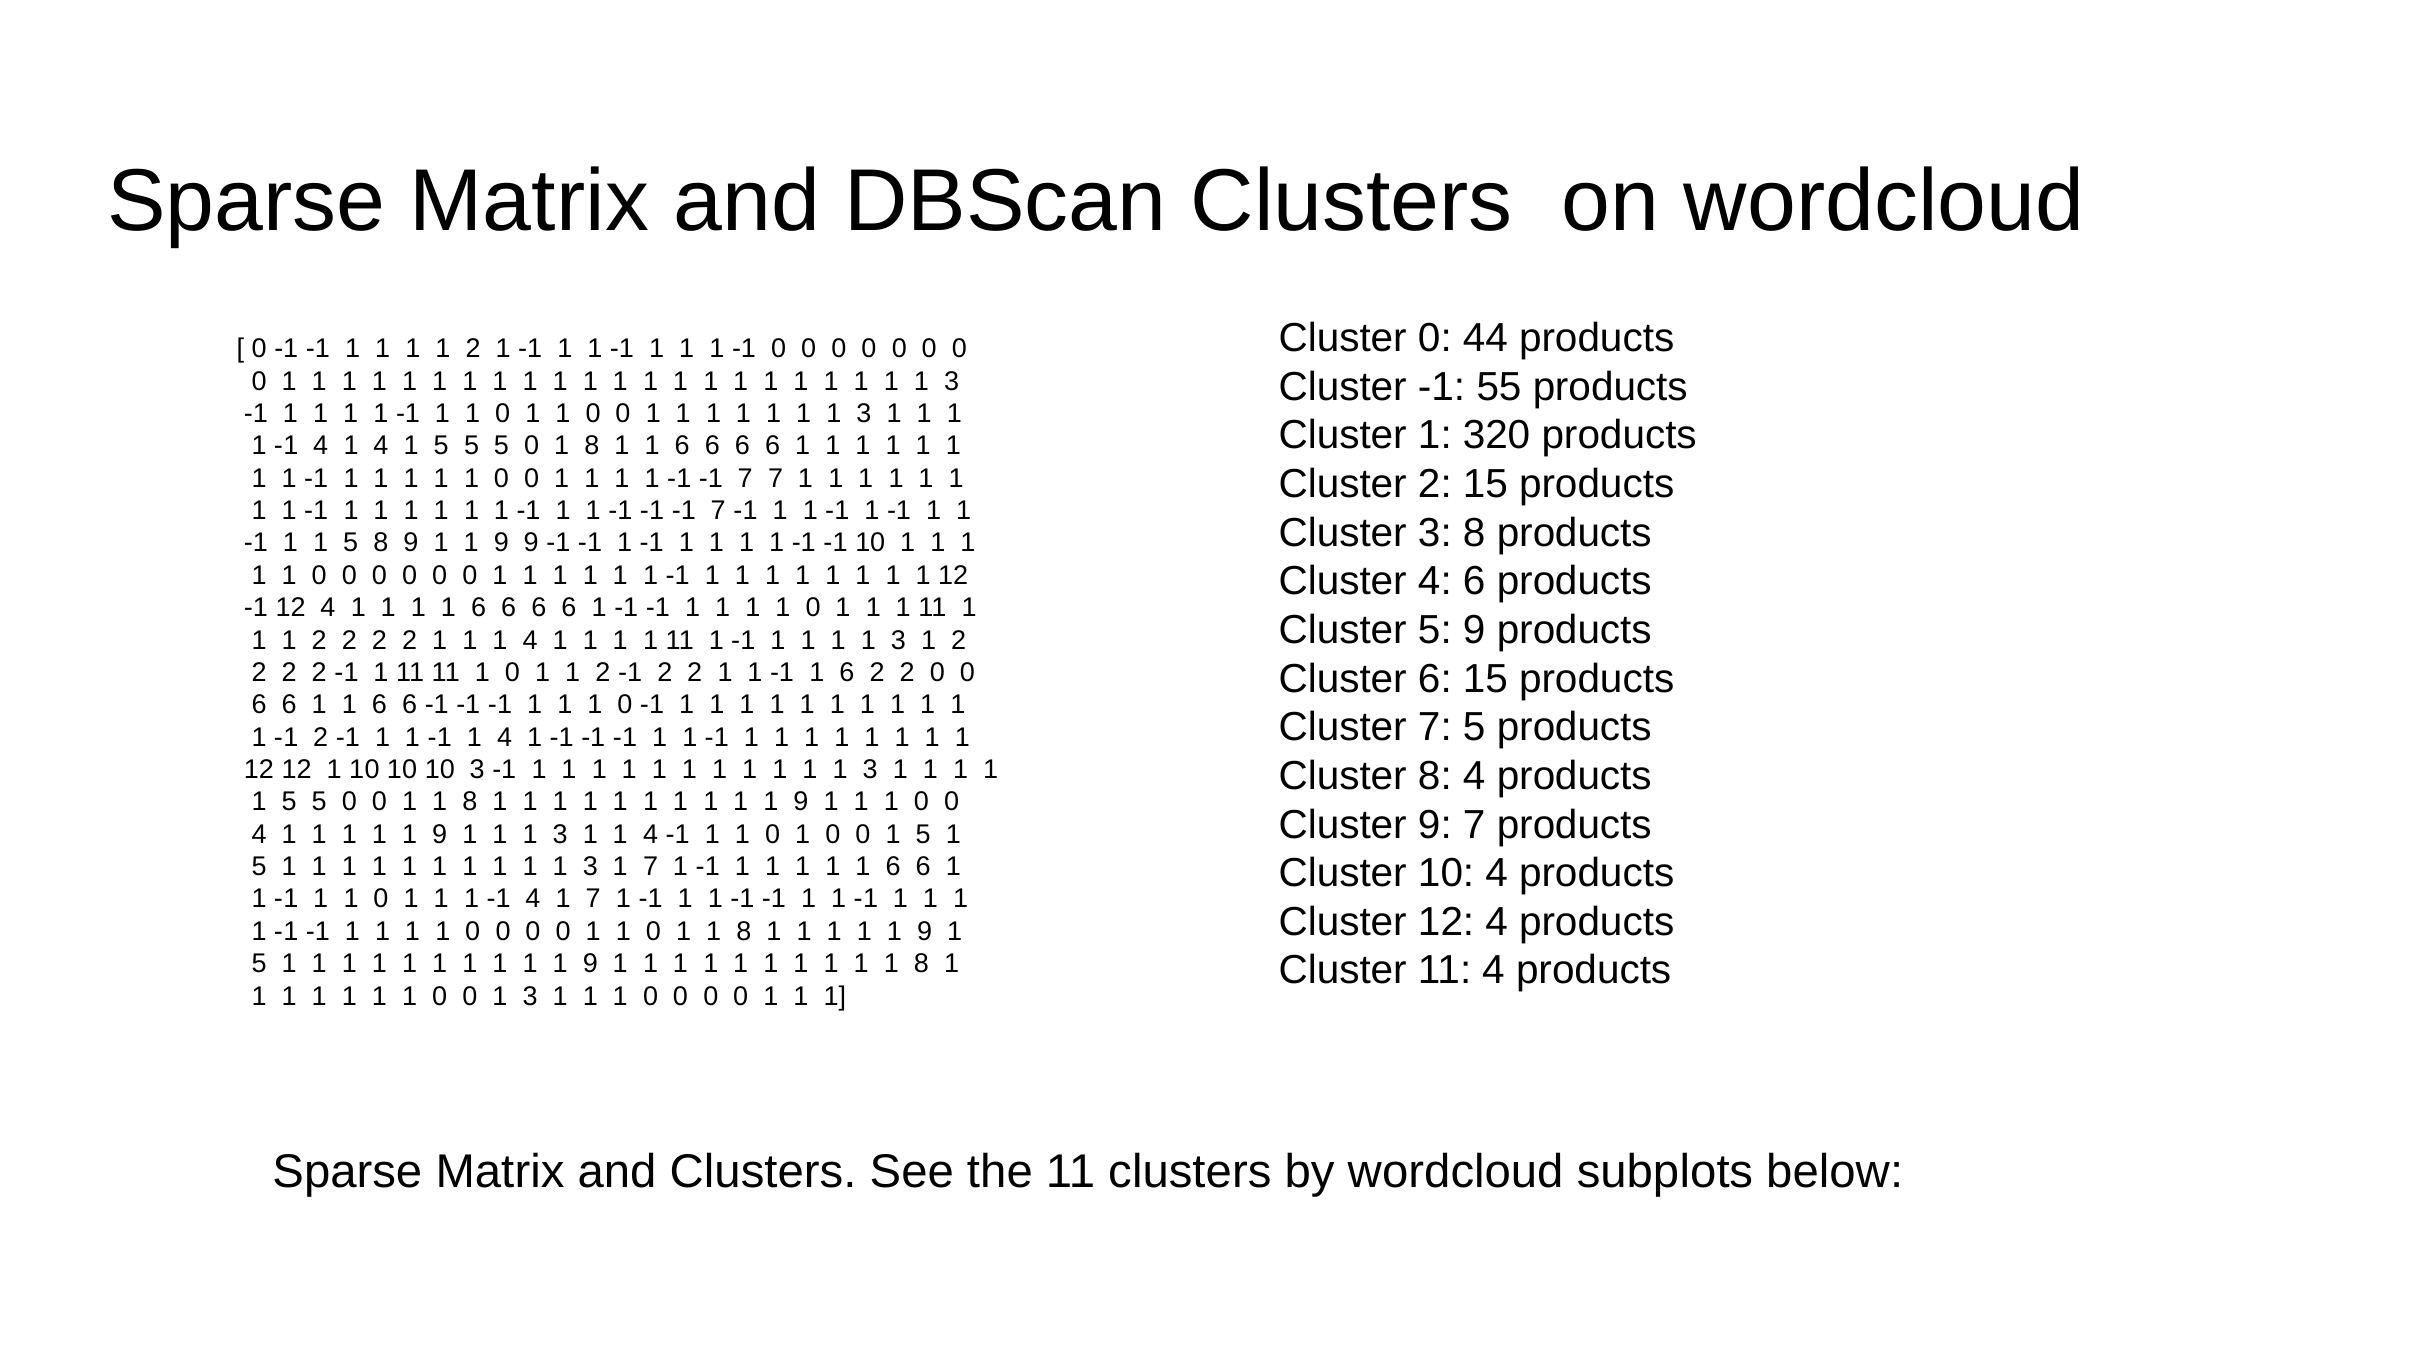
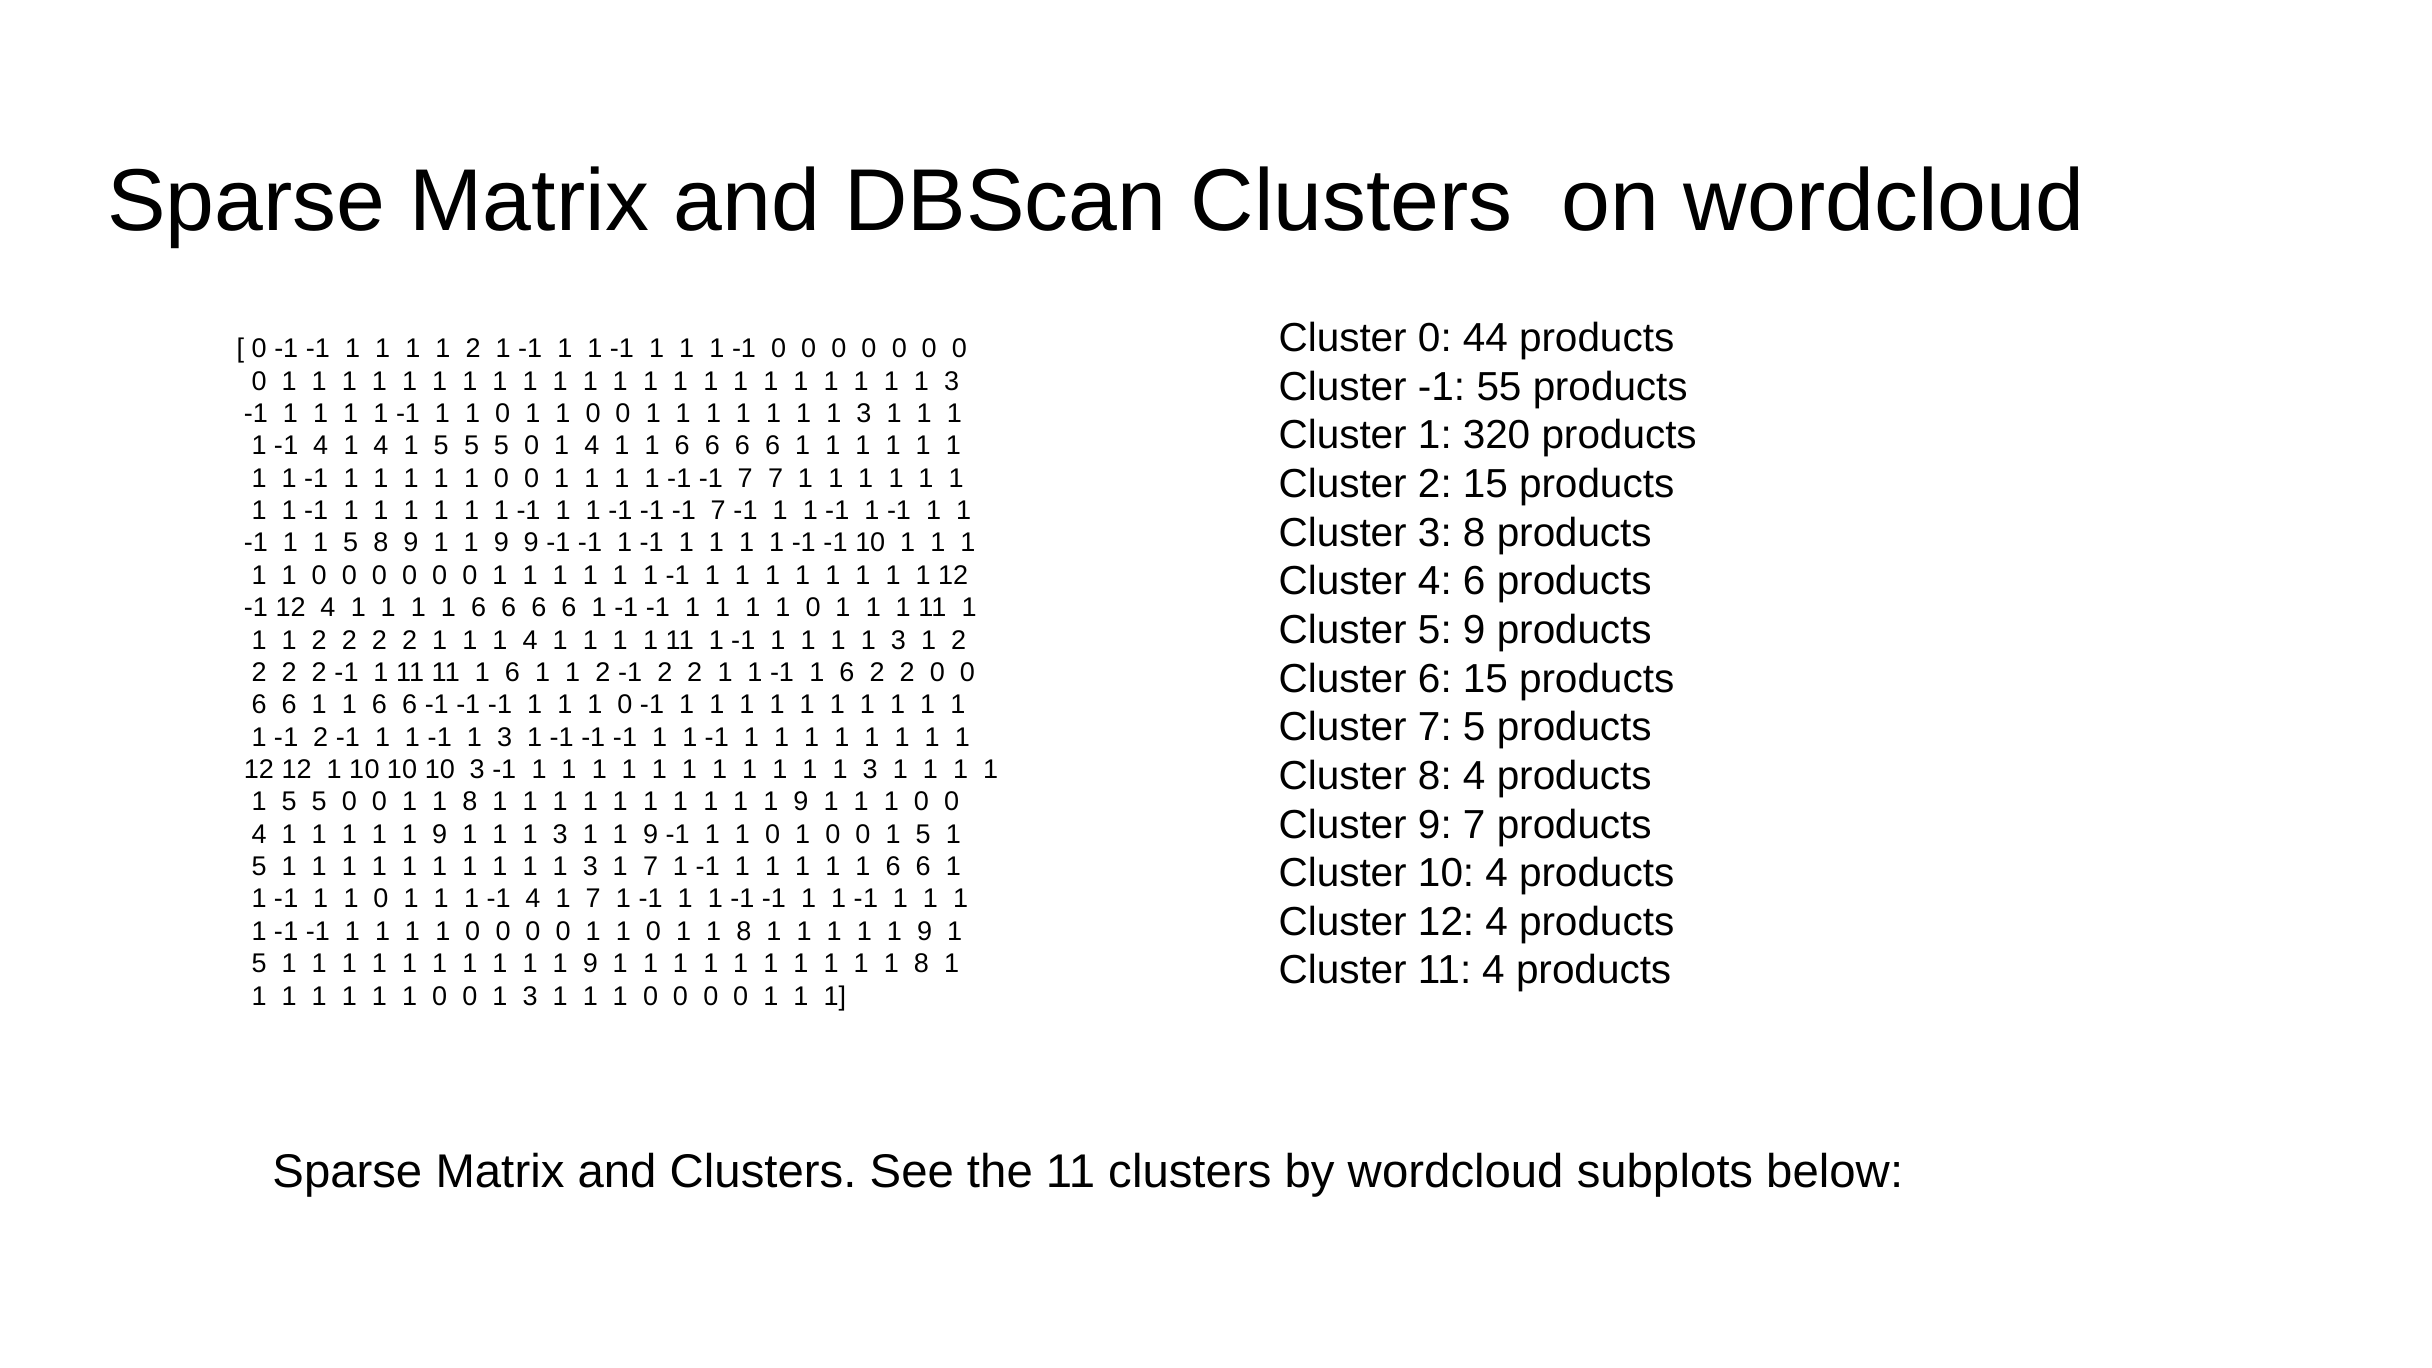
0 1 8: 8 -> 4
11 1 0: 0 -> 6
-1 1 4: 4 -> 3
3 1 1 4: 4 -> 9
